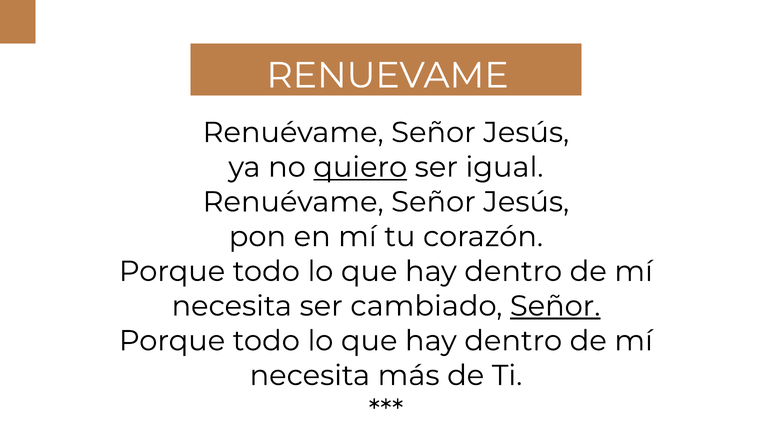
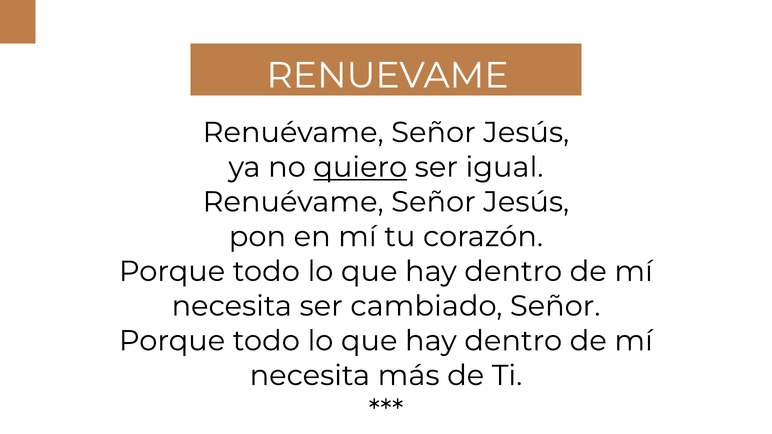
Señor at (555, 306) underline: present -> none
